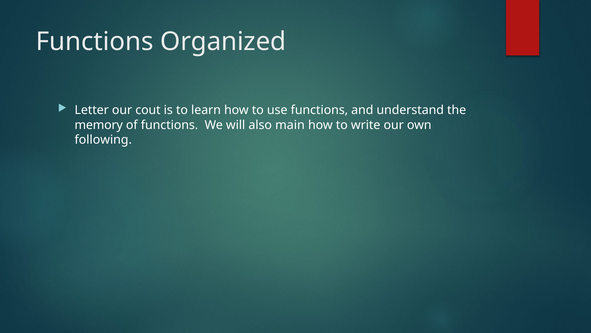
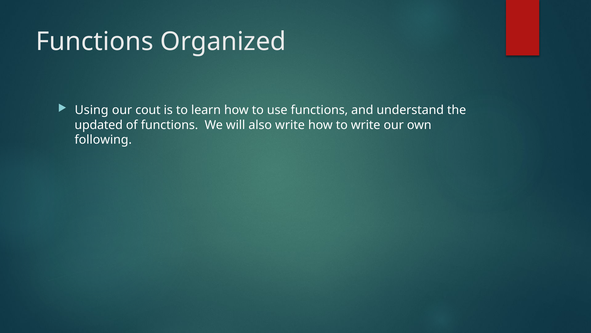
Letter: Letter -> Using
memory: memory -> updated
also main: main -> write
